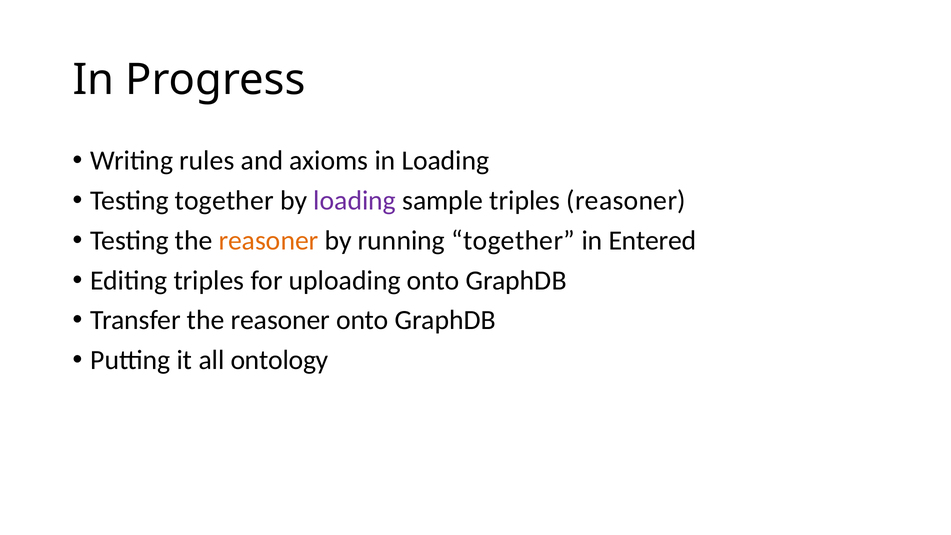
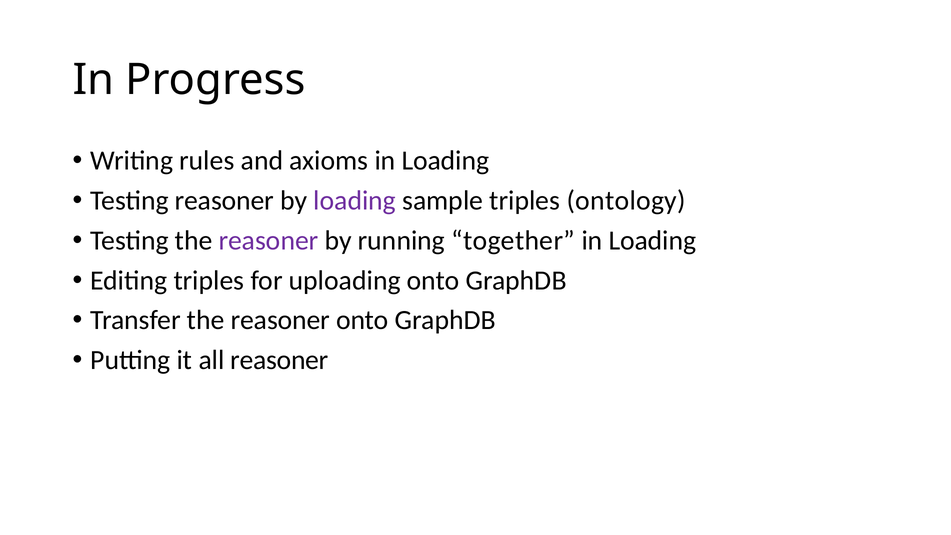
Testing together: together -> reasoner
triples reasoner: reasoner -> ontology
reasoner at (269, 241) colour: orange -> purple
Entered at (653, 241): Entered -> Loading
all ontology: ontology -> reasoner
